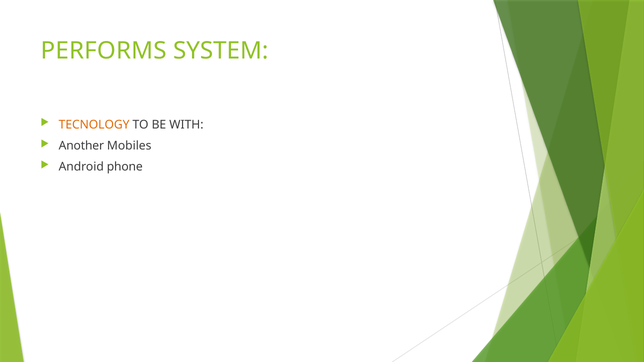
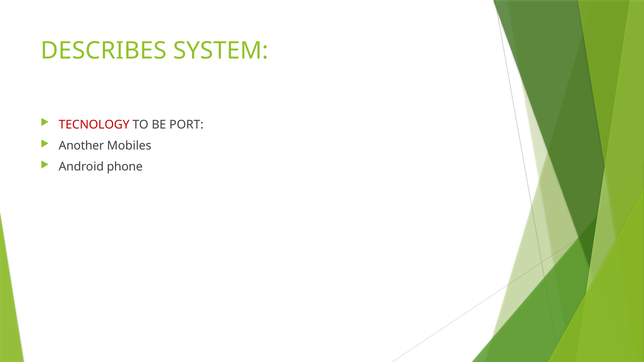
PERFORMS: PERFORMS -> DESCRIBES
TECNOLOGY colour: orange -> red
WITH: WITH -> PORT
